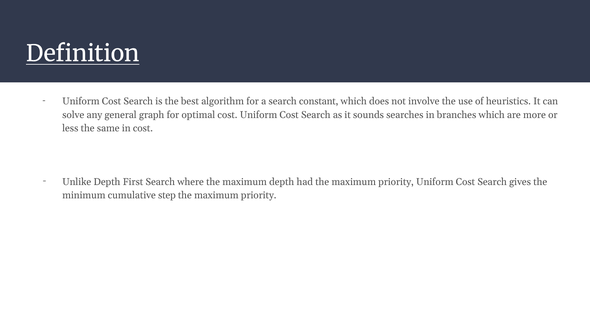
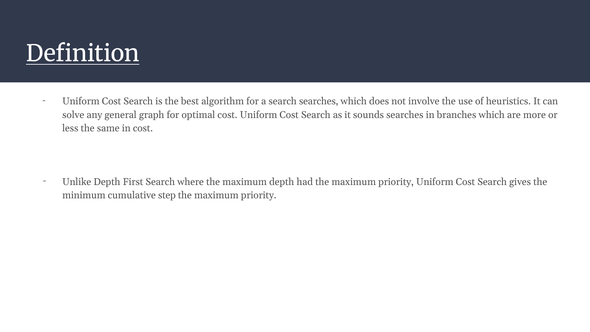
search constant: constant -> searches
